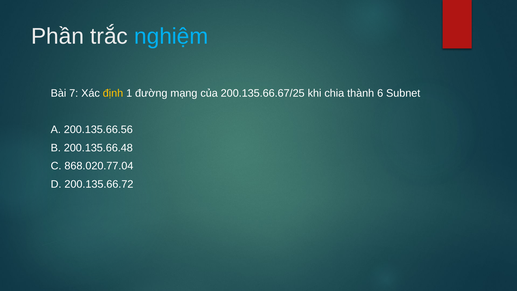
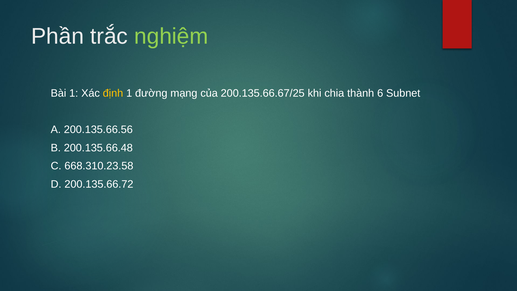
nghiệm colour: light blue -> light green
Bài 7: 7 -> 1
868.020.77.04: 868.020.77.04 -> 668.310.23.58
